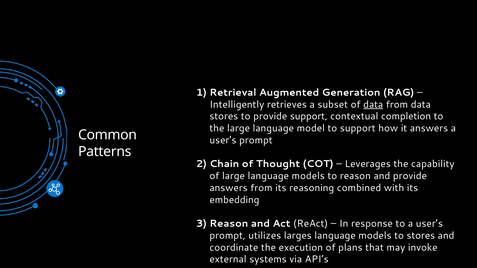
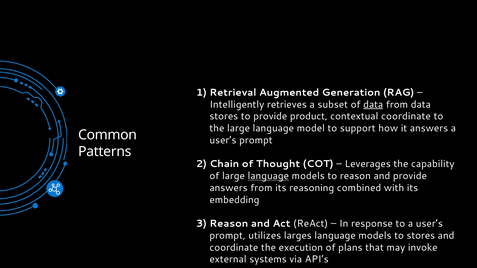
provide support: support -> product
contextual completion: completion -> coordinate
language at (268, 176) underline: none -> present
